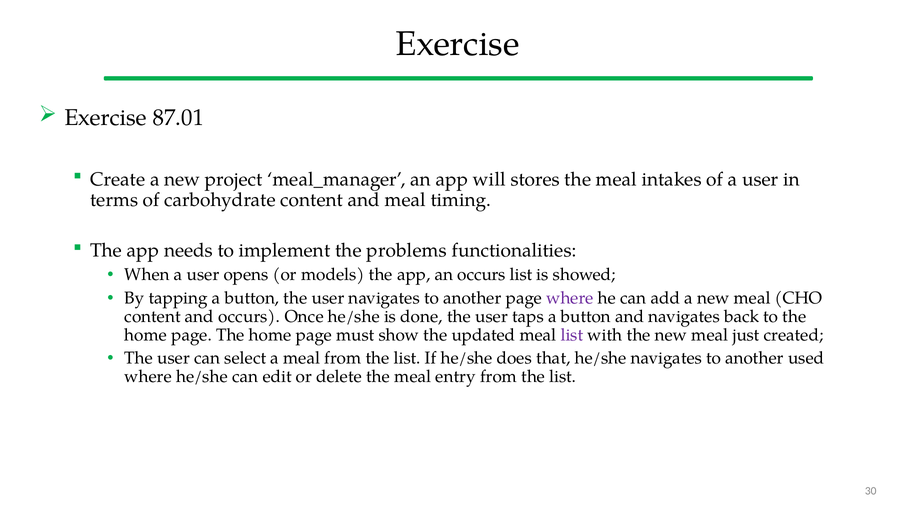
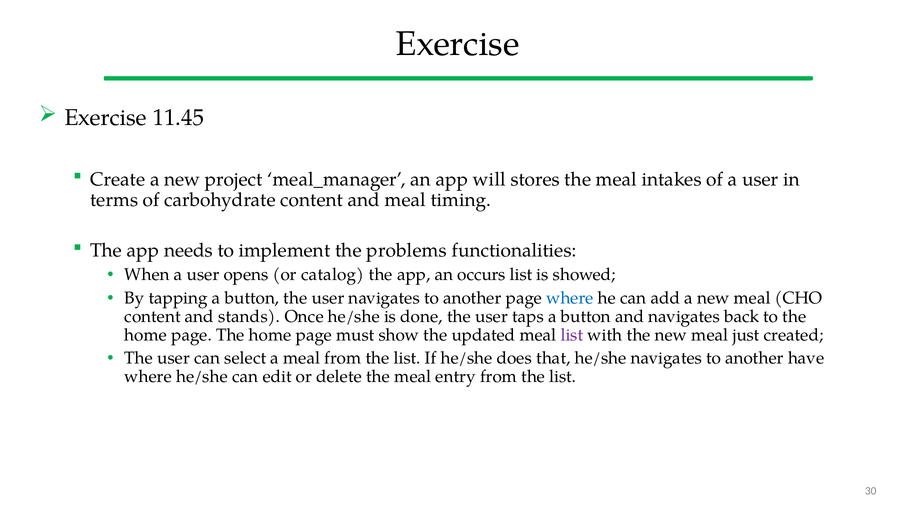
87.01: 87.01 -> 11.45
models: models -> catalog
where at (570, 298) colour: purple -> blue
and occurs: occurs -> stands
used: used -> have
